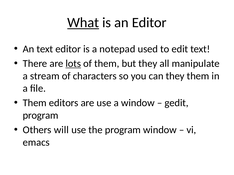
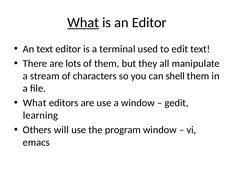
notepad: notepad -> terminal
lots underline: present -> none
can they: they -> shell
Them at (35, 103): Them -> What
program at (41, 116): program -> learning
